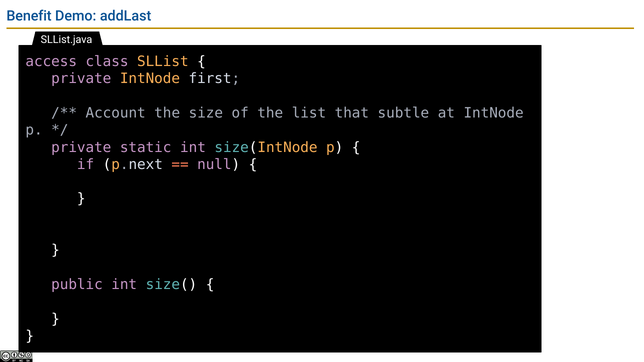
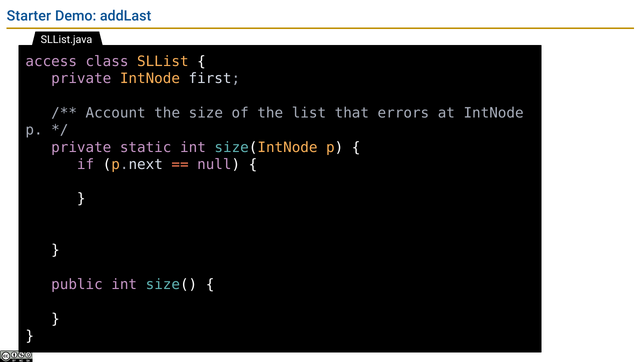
Benefit: Benefit -> Starter
subtle: subtle -> errors
